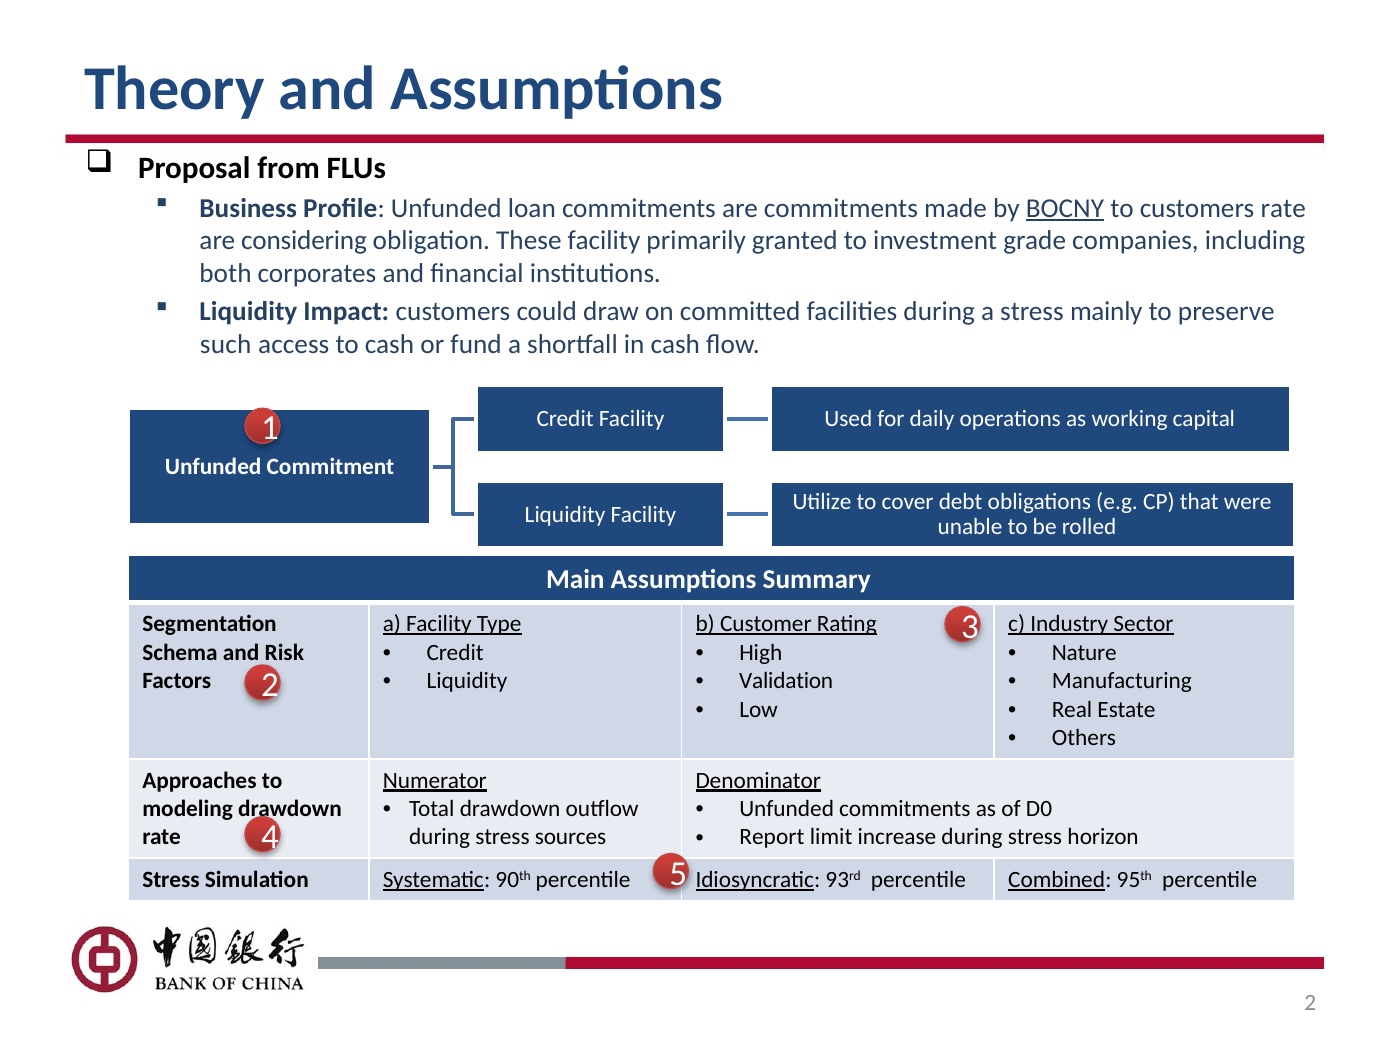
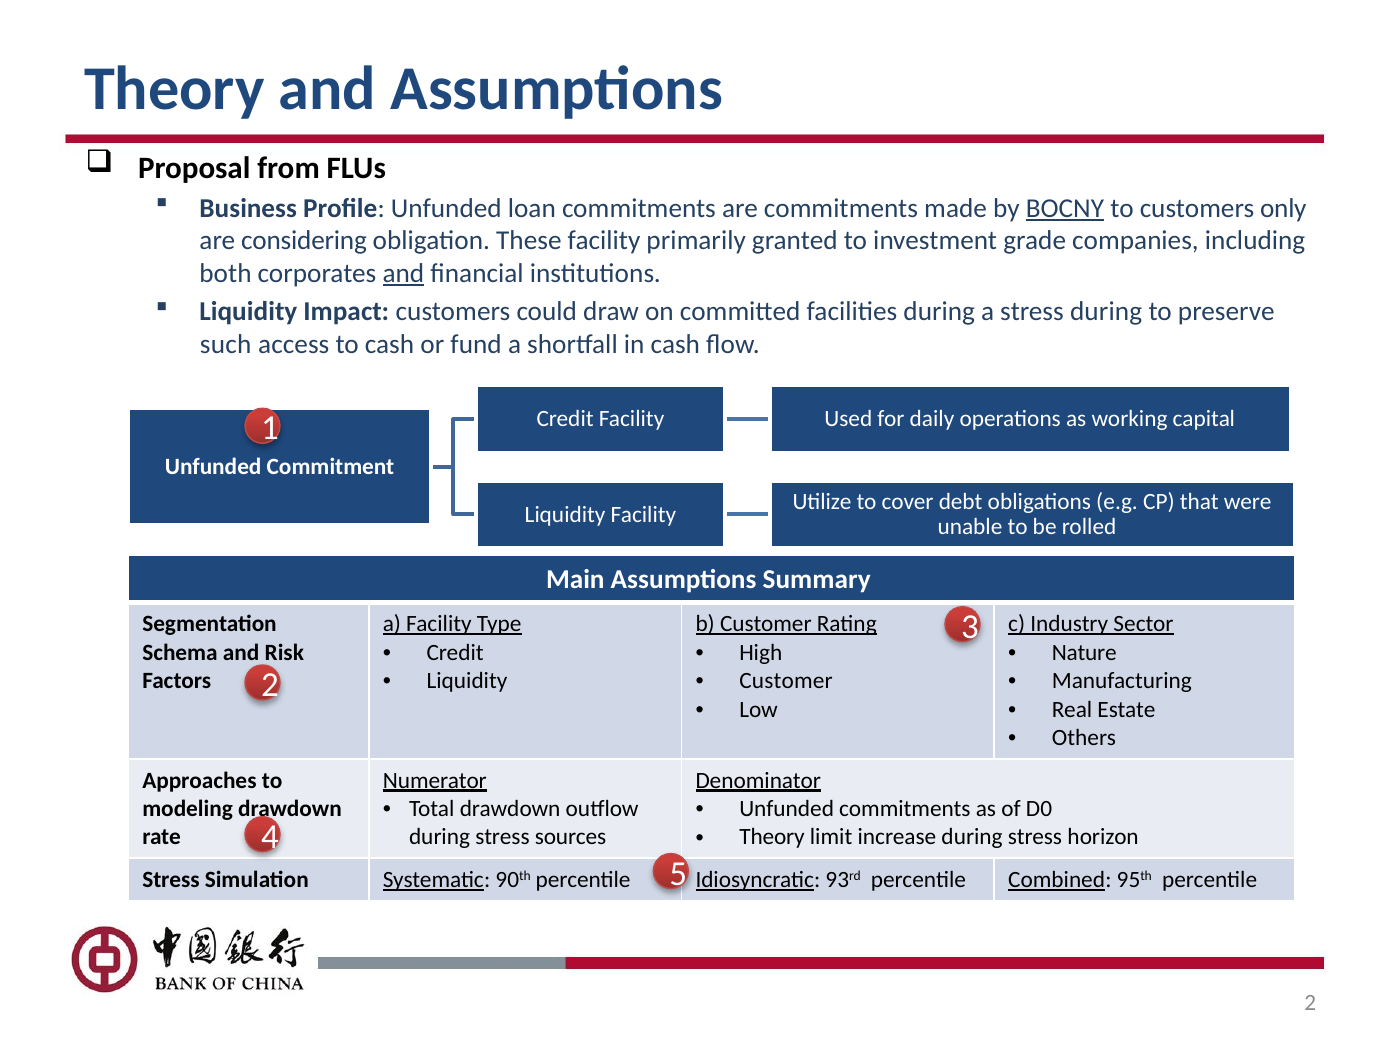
customers rate: rate -> only
and at (403, 273) underline: none -> present
stress mainly: mainly -> during
Validation at (786, 681): Validation -> Customer
Report at (772, 837): Report -> Theory
